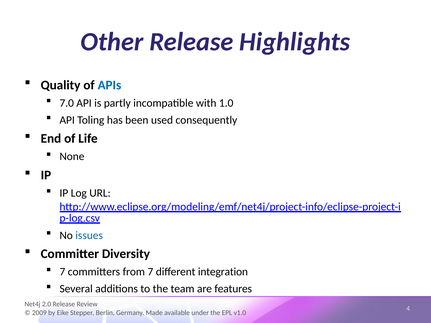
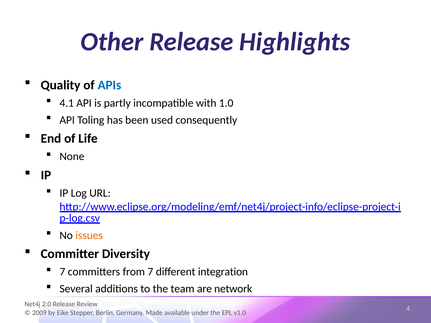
7.0: 7.0 -> 4.1
issues colour: blue -> orange
features: features -> network
